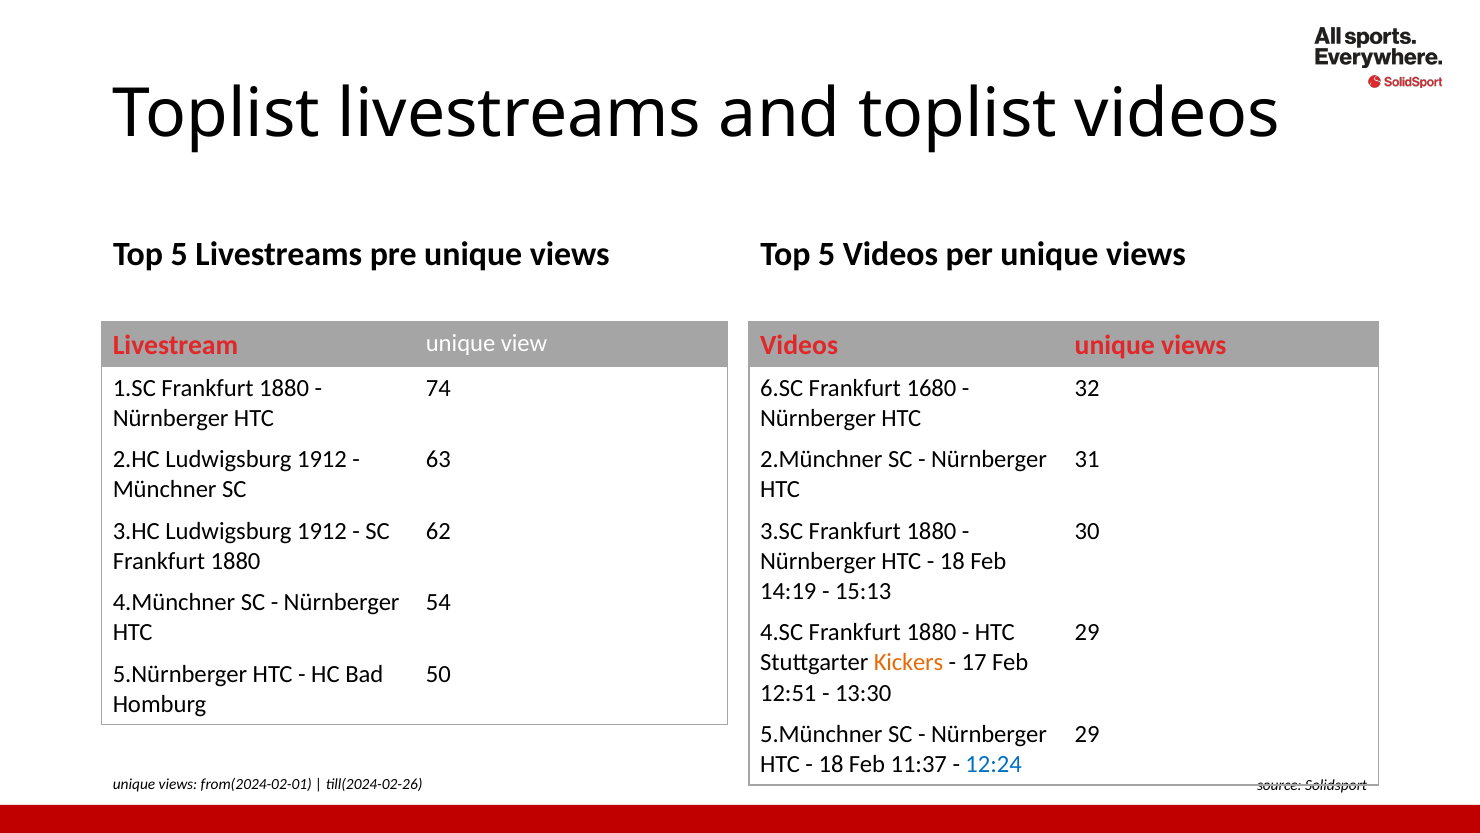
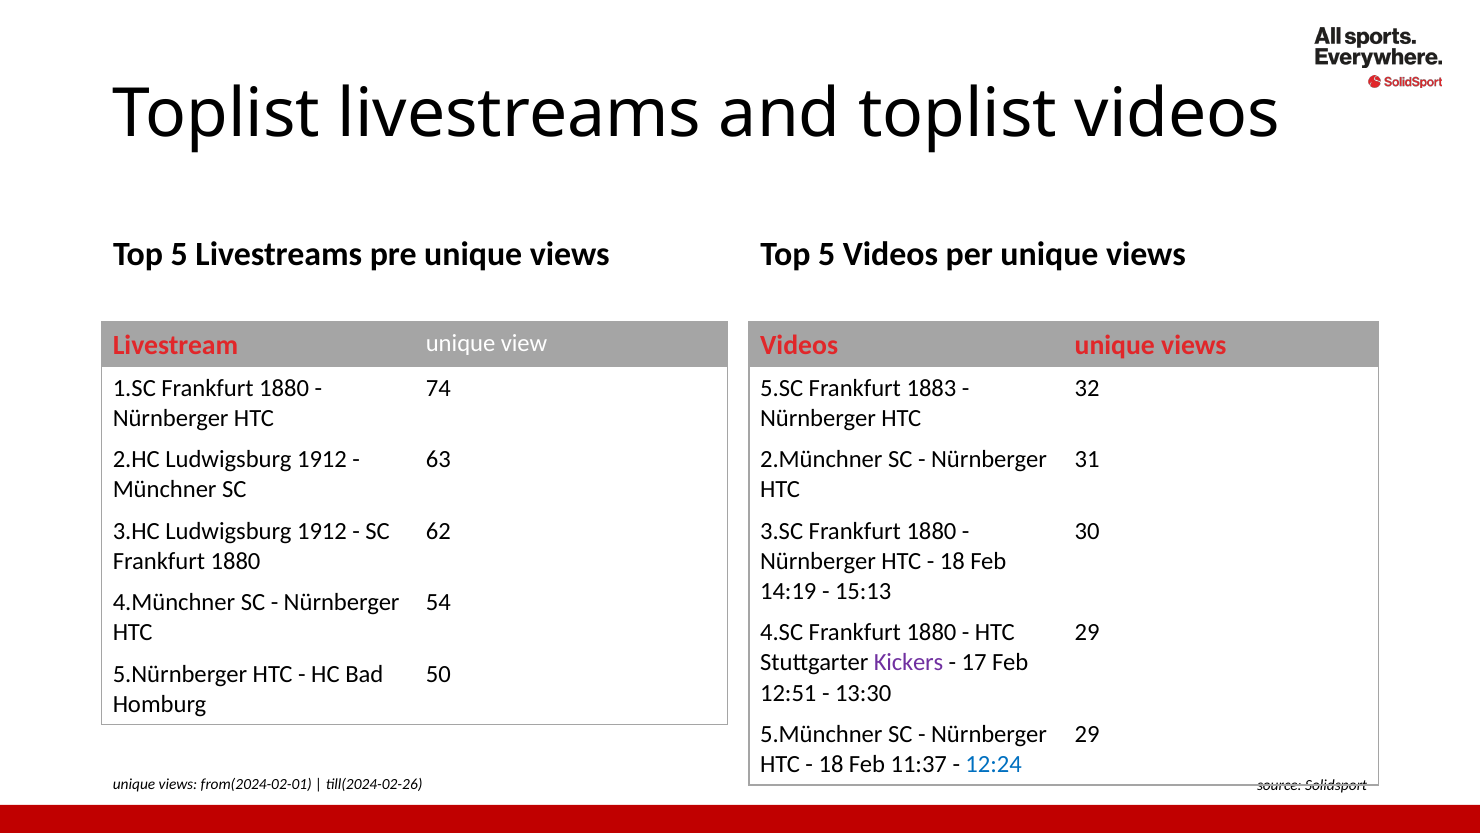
6.SC: 6.SC -> 5.SC
1680: 1680 -> 1883
Kickers colour: orange -> purple
